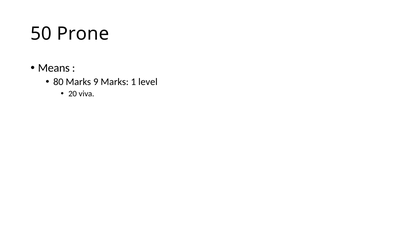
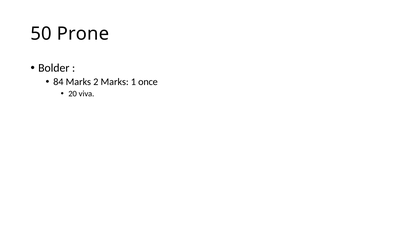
Means: Means -> Bolder
80: 80 -> 84
9: 9 -> 2
level: level -> once
